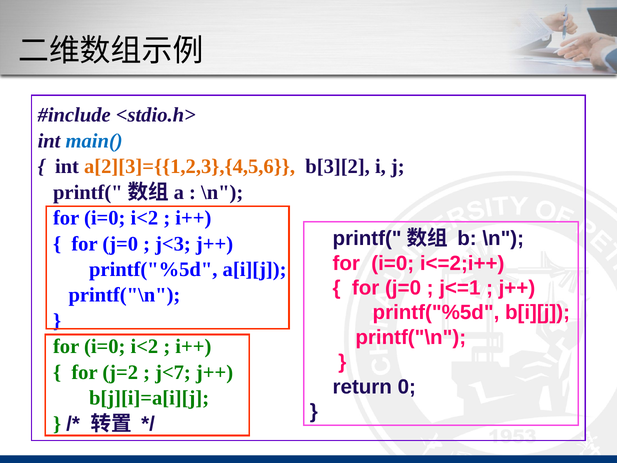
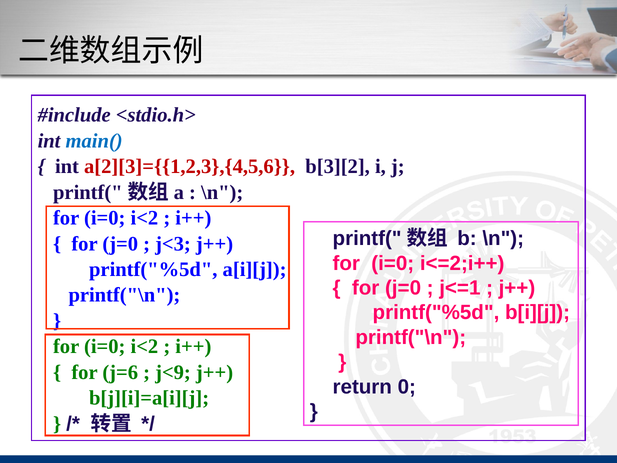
a[2][3]={{1,2,3},{4,5,6 colour: orange -> red
j=2: j=2 -> j=6
j<7: j<7 -> j<9
